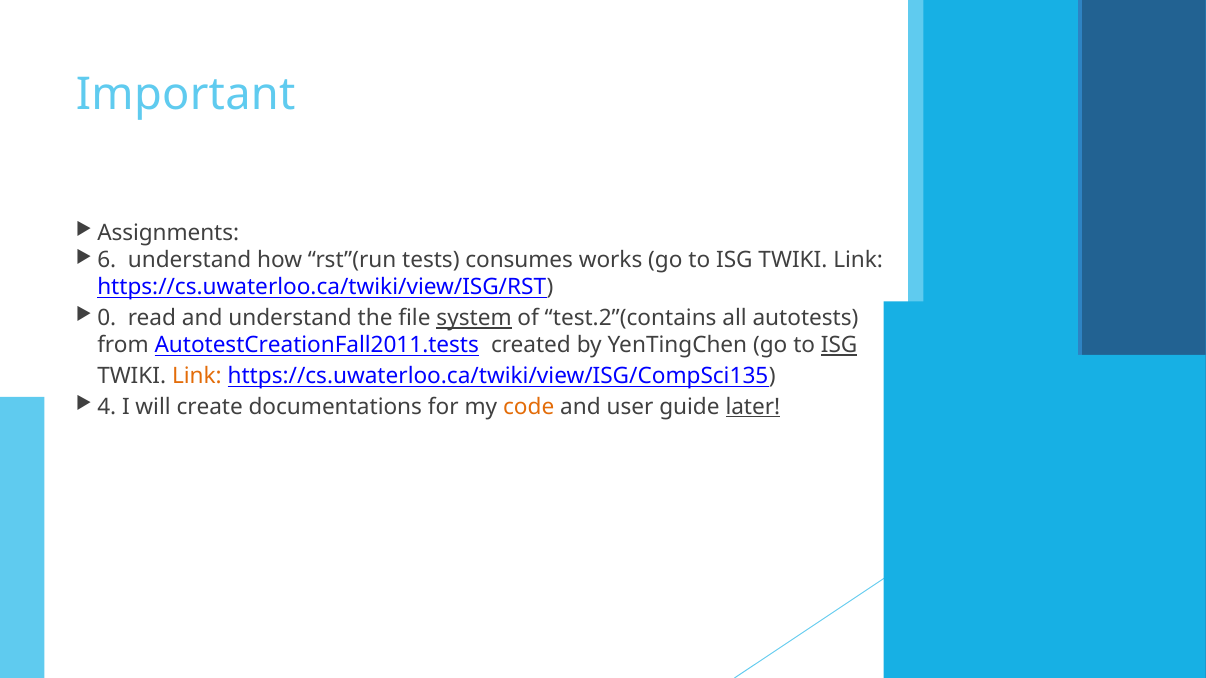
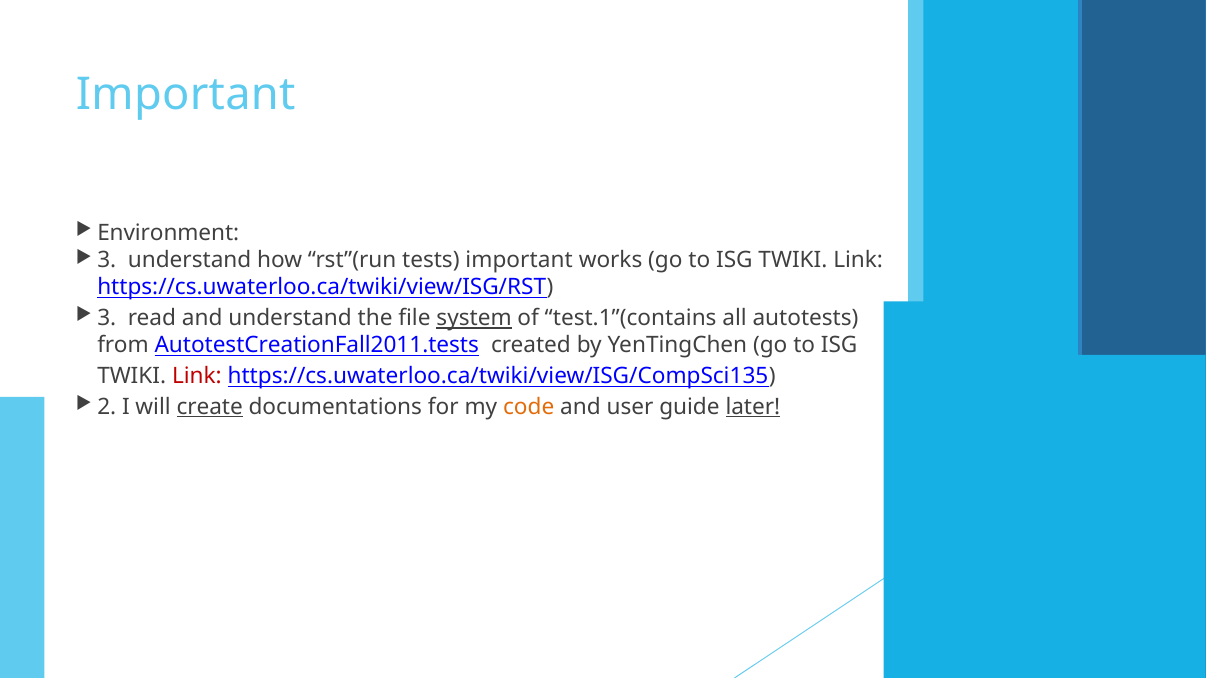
Assignments: Assignments -> Environment
6 at (107, 260): 6 -> 3
tests consumes: consumes -> important
0 at (107, 318): 0 -> 3
test.2”(contains: test.2”(contains -> test.1”(contains
ISG at (839, 346) underline: present -> none
Link at (197, 376) colour: orange -> red
4: 4 -> 2
create underline: none -> present
